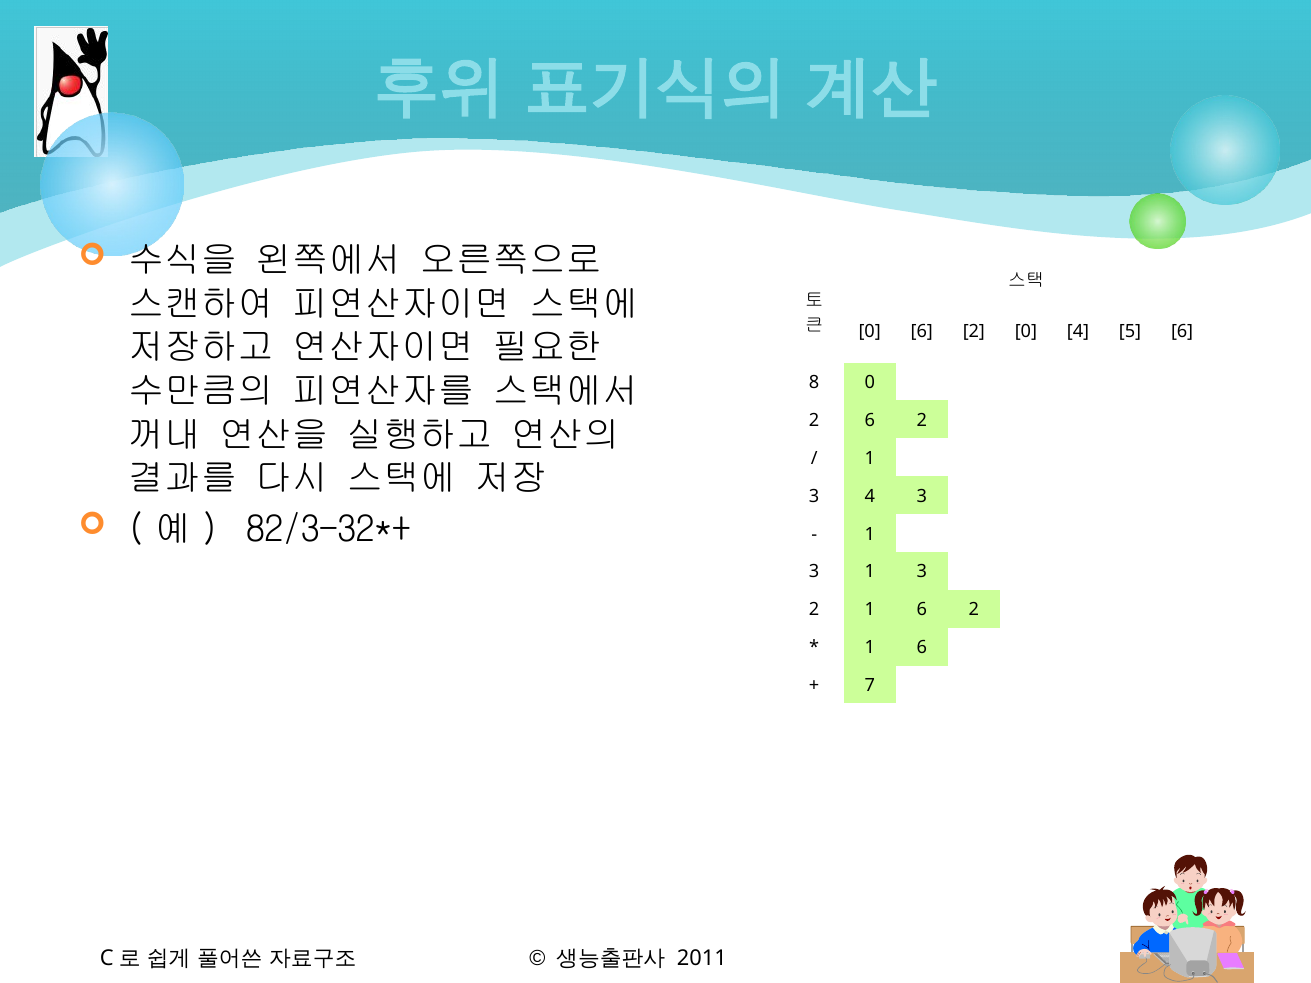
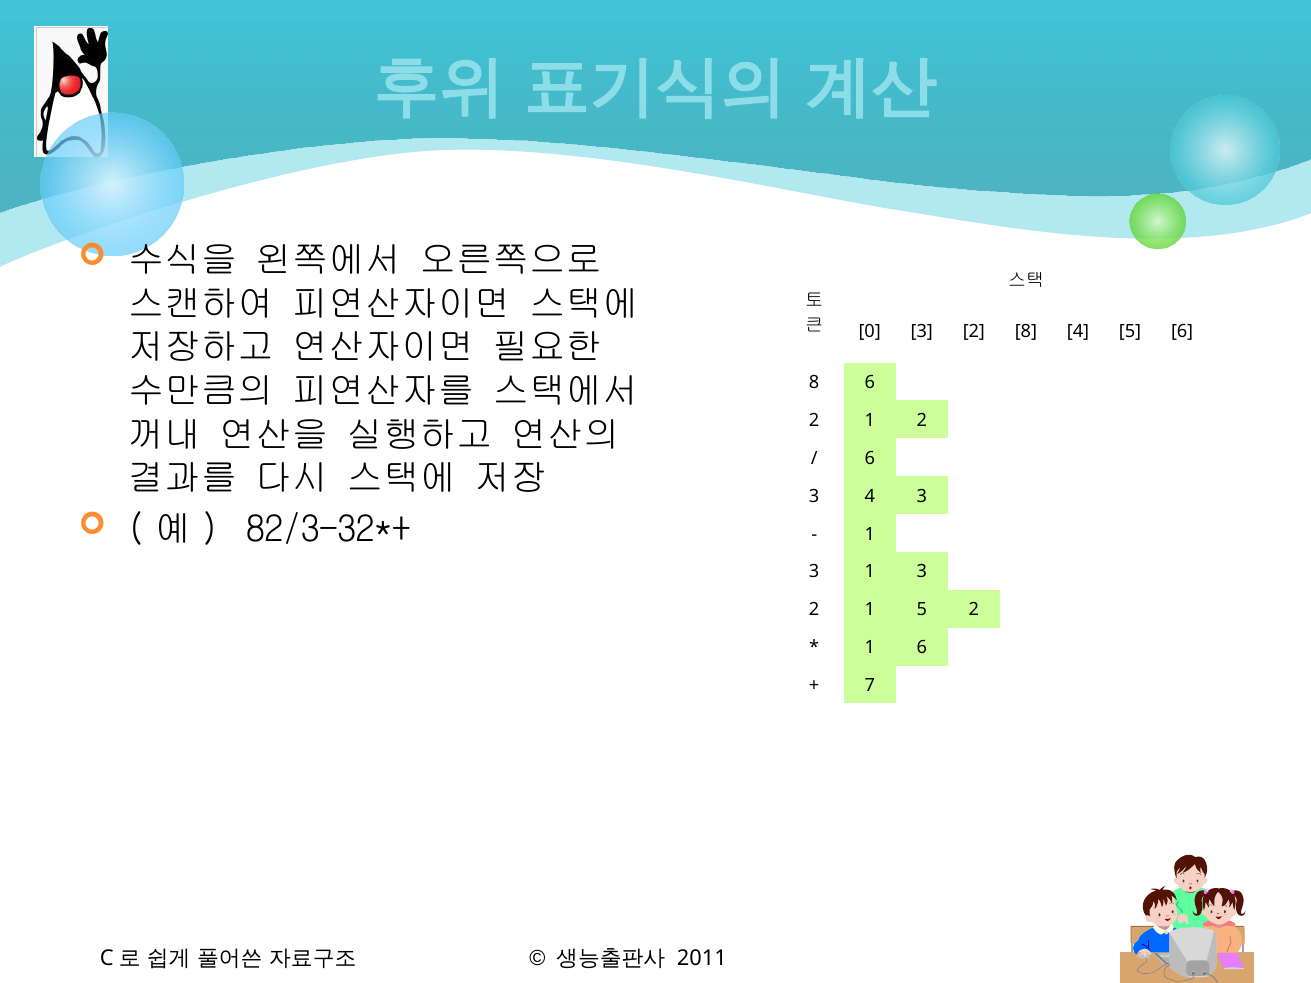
0 6: 6 -> 3
2 0: 0 -> 8
8 0: 0 -> 6
6 at (870, 421): 6 -> 1
1 at (870, 458): 1 -> 6
2 1 6: 6 -> 5
